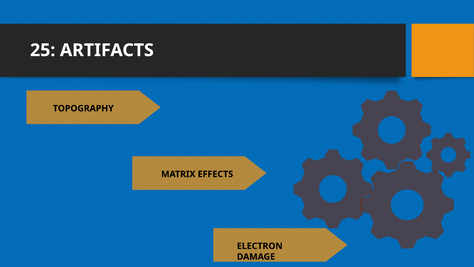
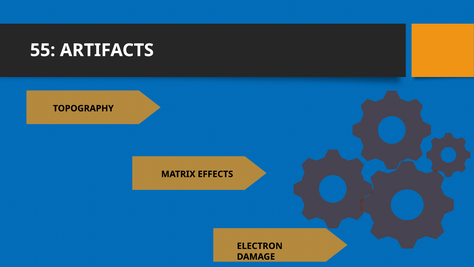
25: 25 -> 55
